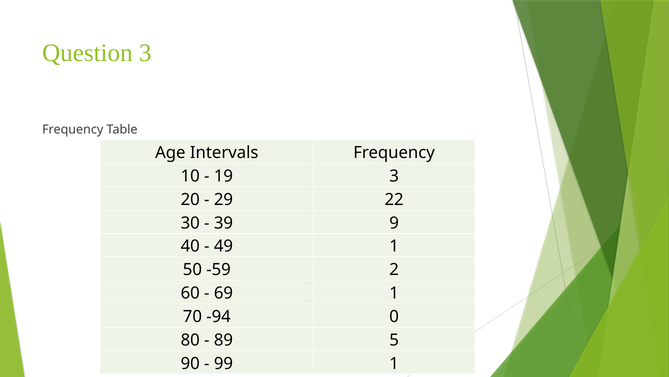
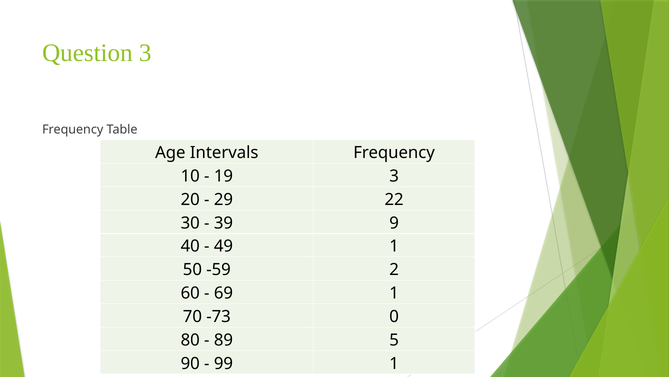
-94: -94 -> -73
